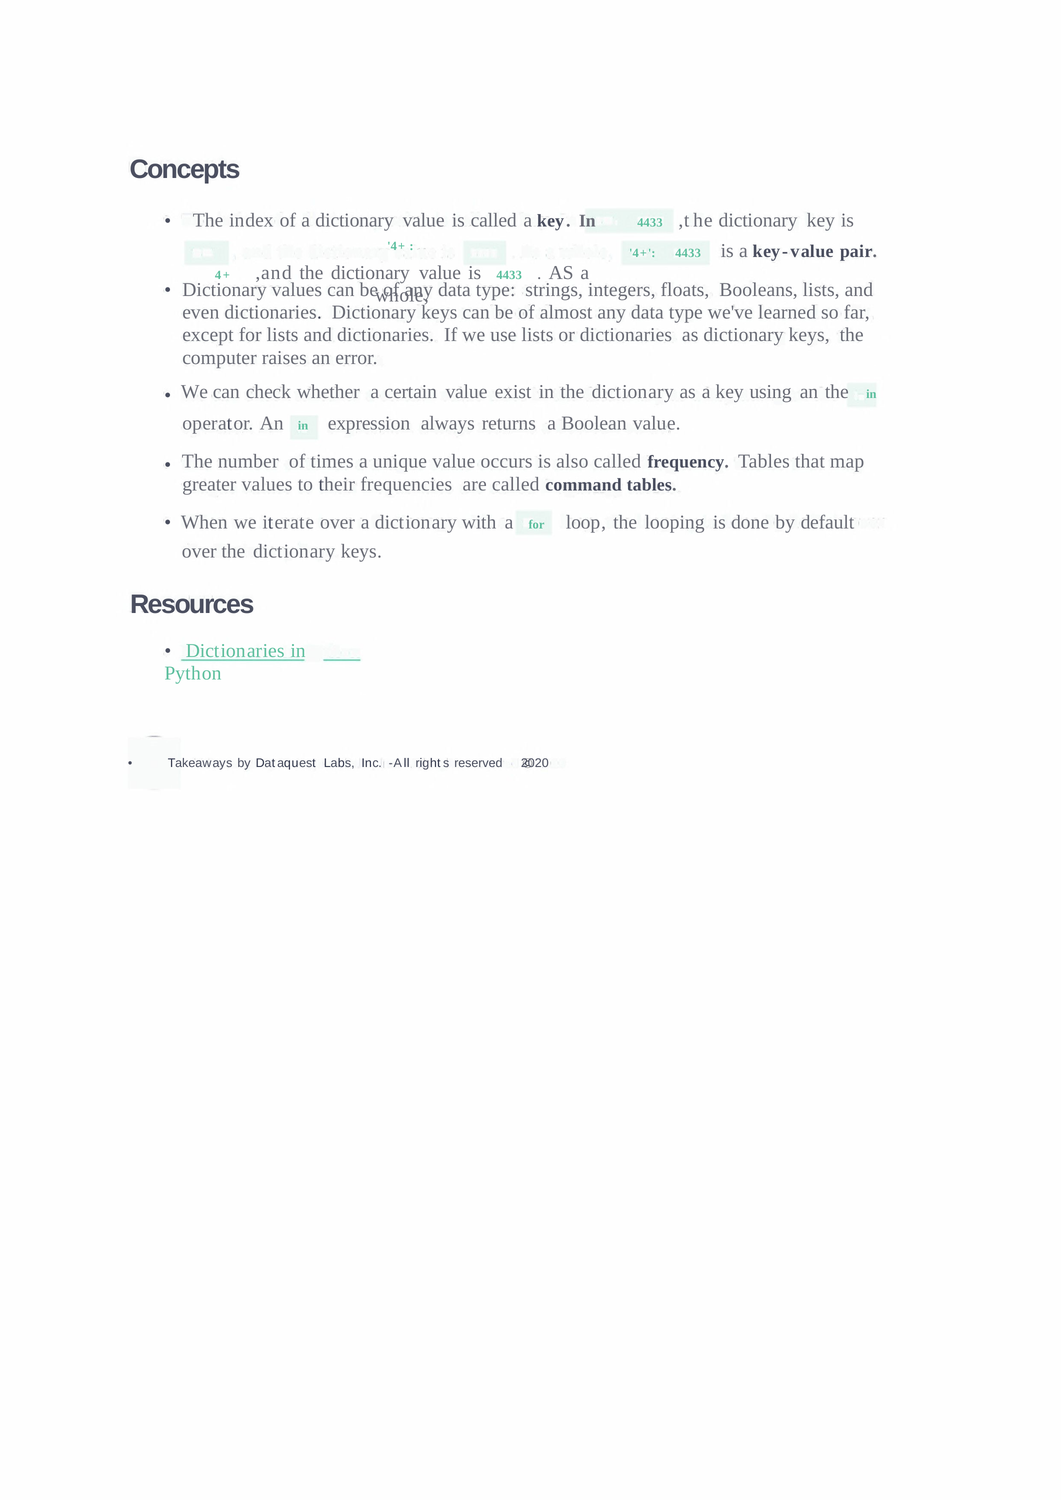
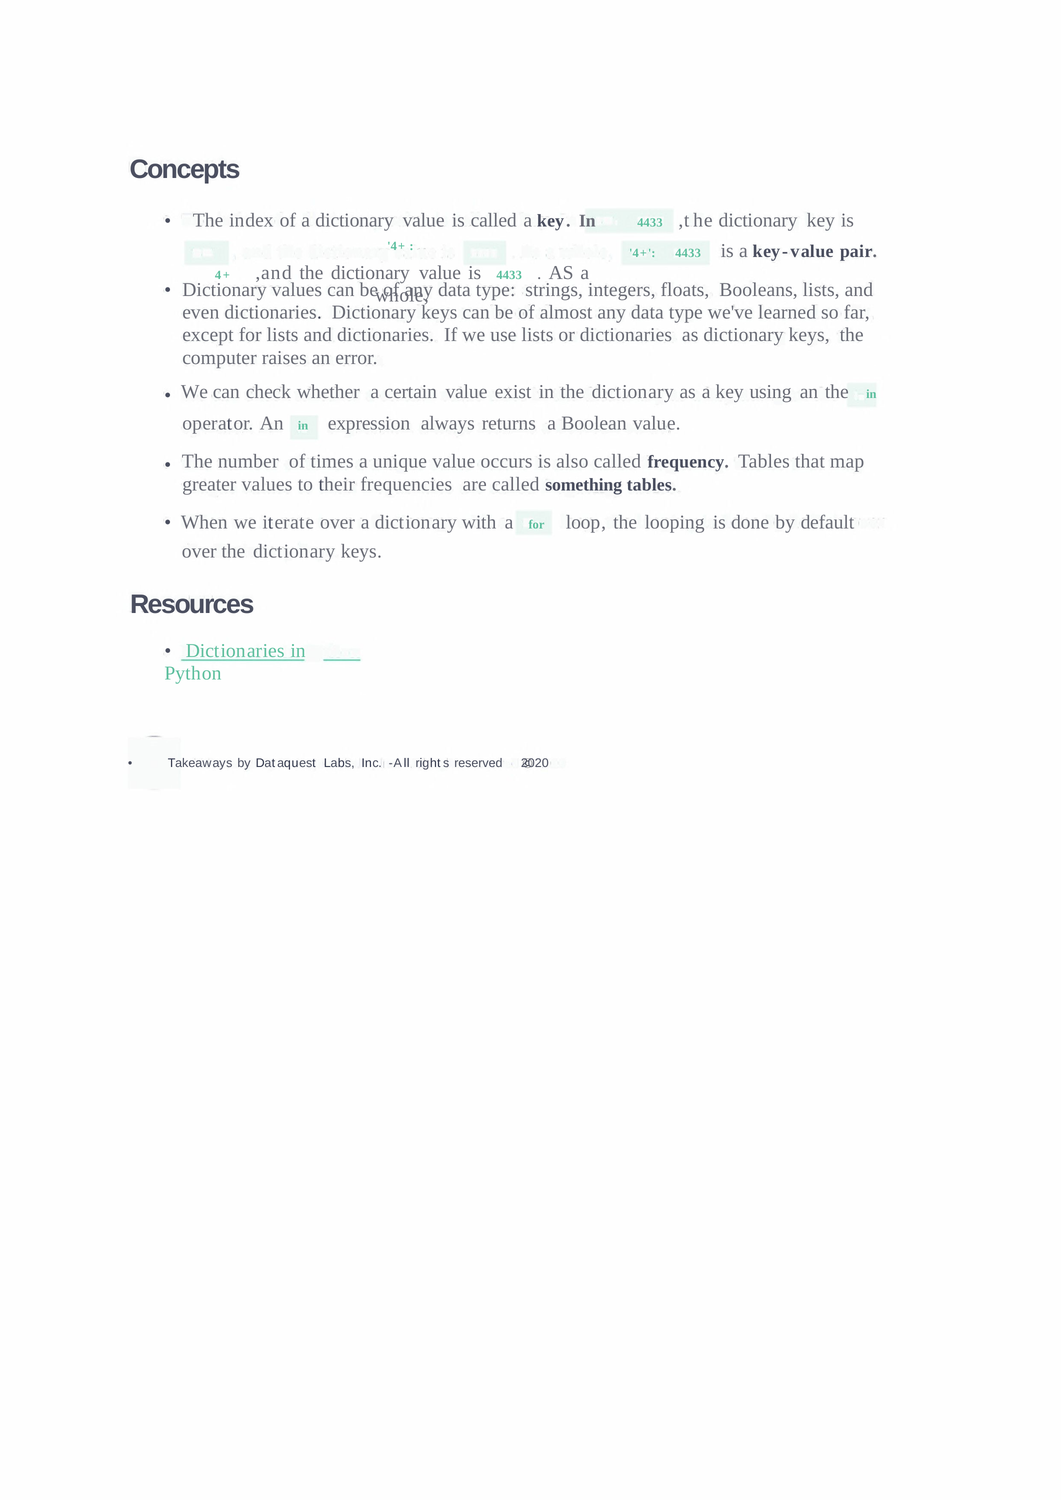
command: command -> something
